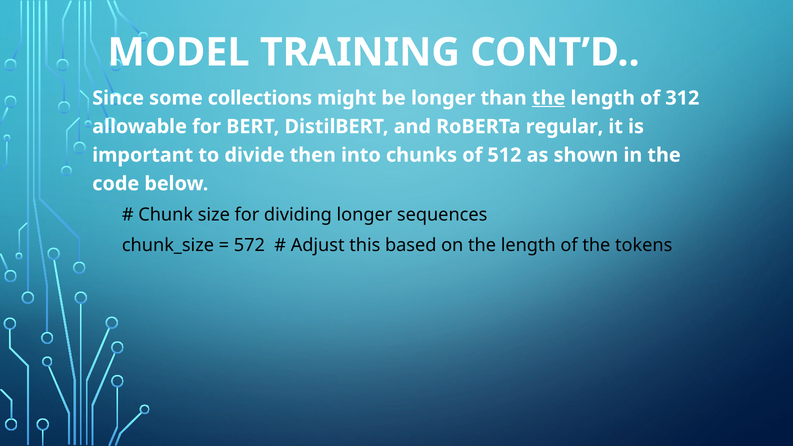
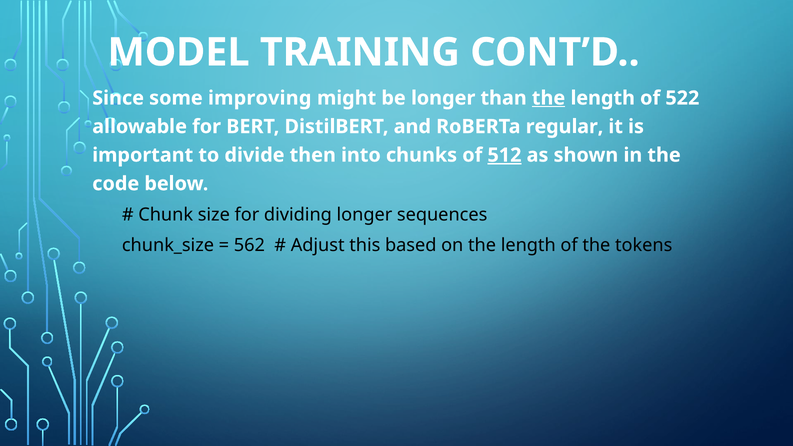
collections: collections -> improving
312: 312 -> 522
512 underline: none -> present
572: 572 -> 562
